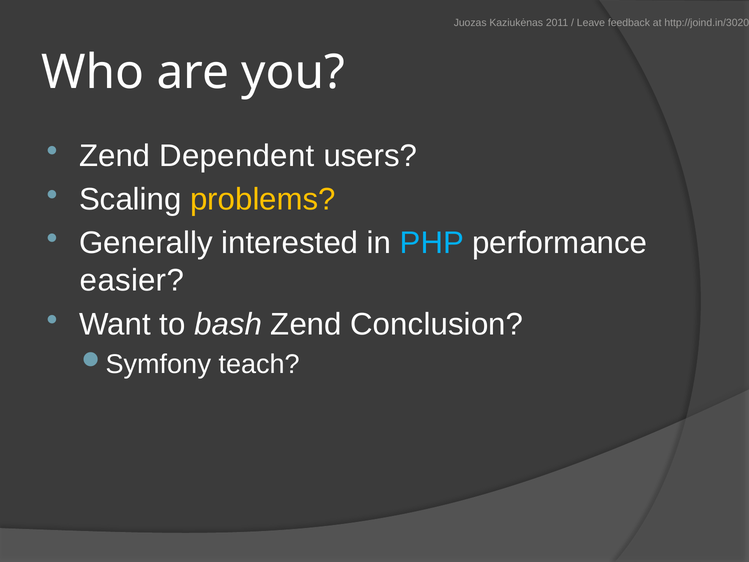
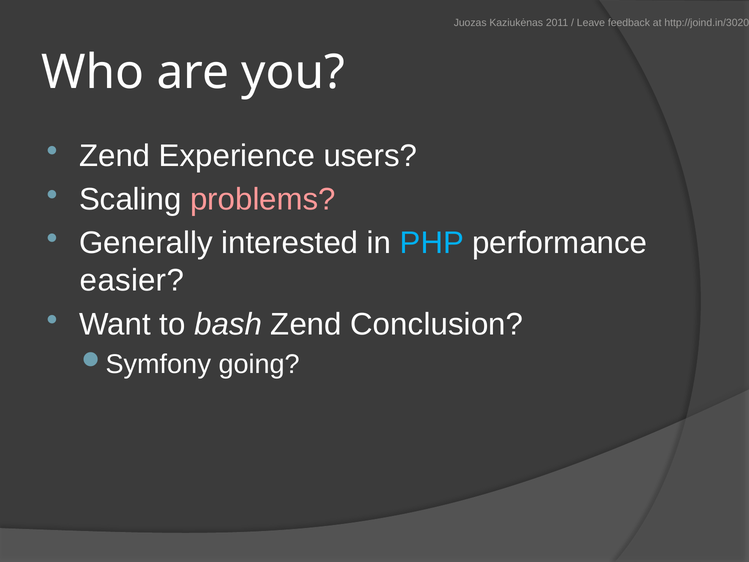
Dependent: Dependent -> Experience
problems colour: yellow -> pink
teach: teach -> going
